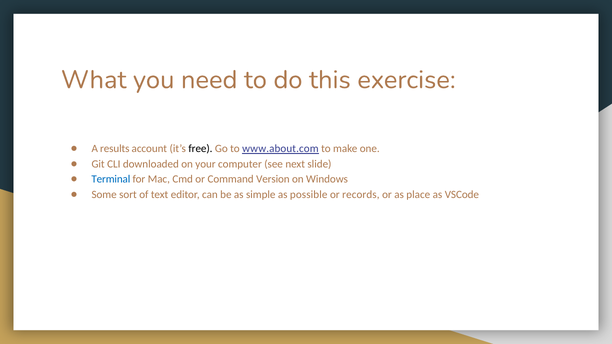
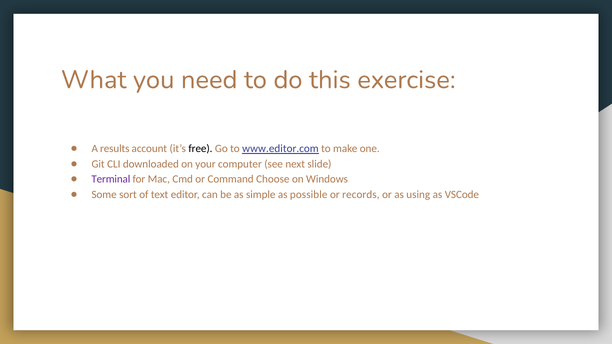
www.about.com: www.about.com -> www.editor.com
Terminal colour: blue -> purple
Version: Version -> Choose
place: place -> using
